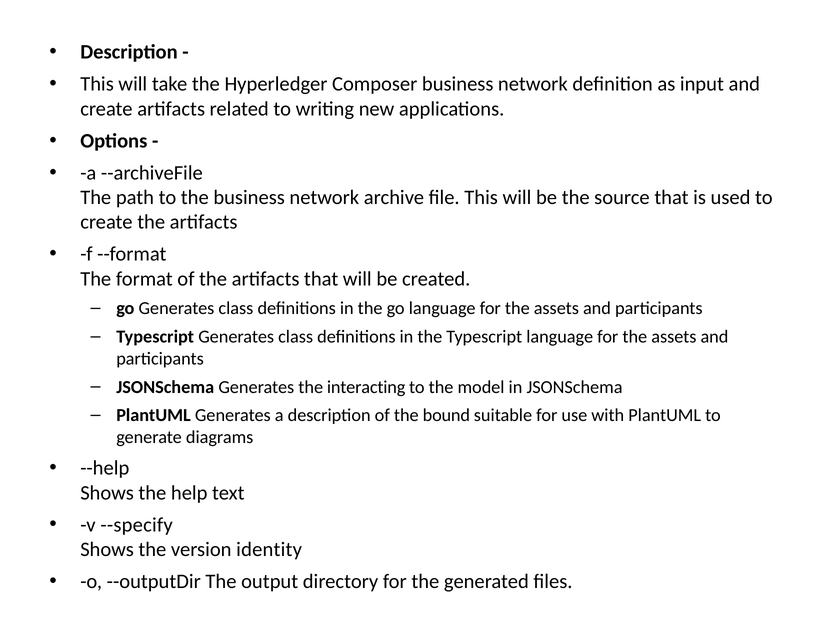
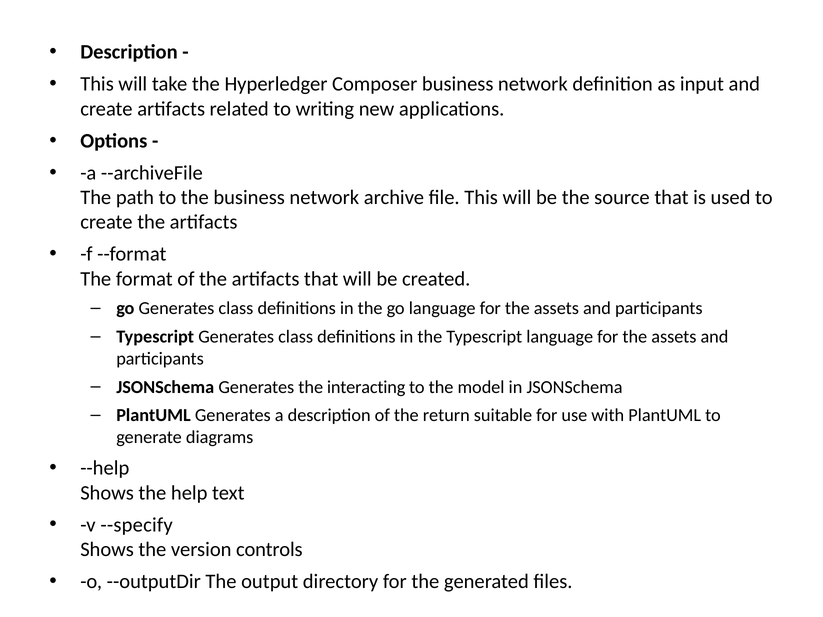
bound: bound -> return
identity: identity -> controls
